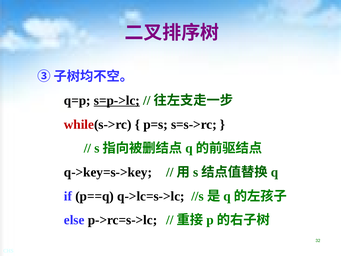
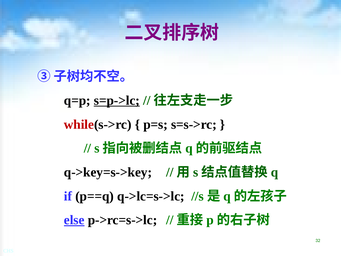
else underline: none -> present
